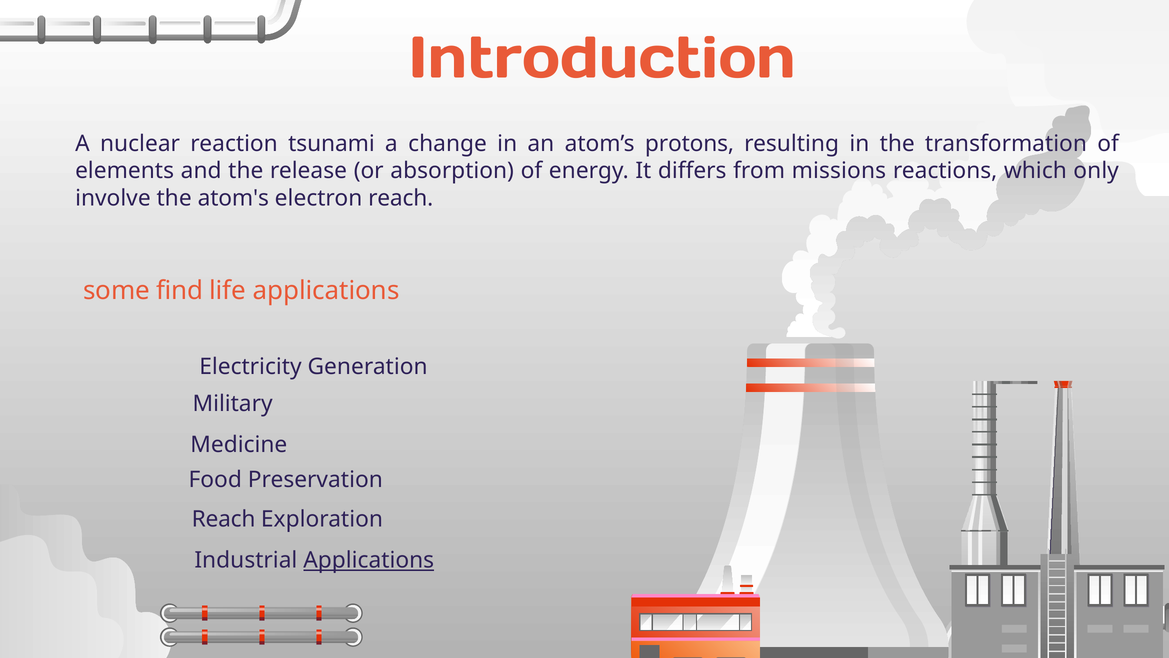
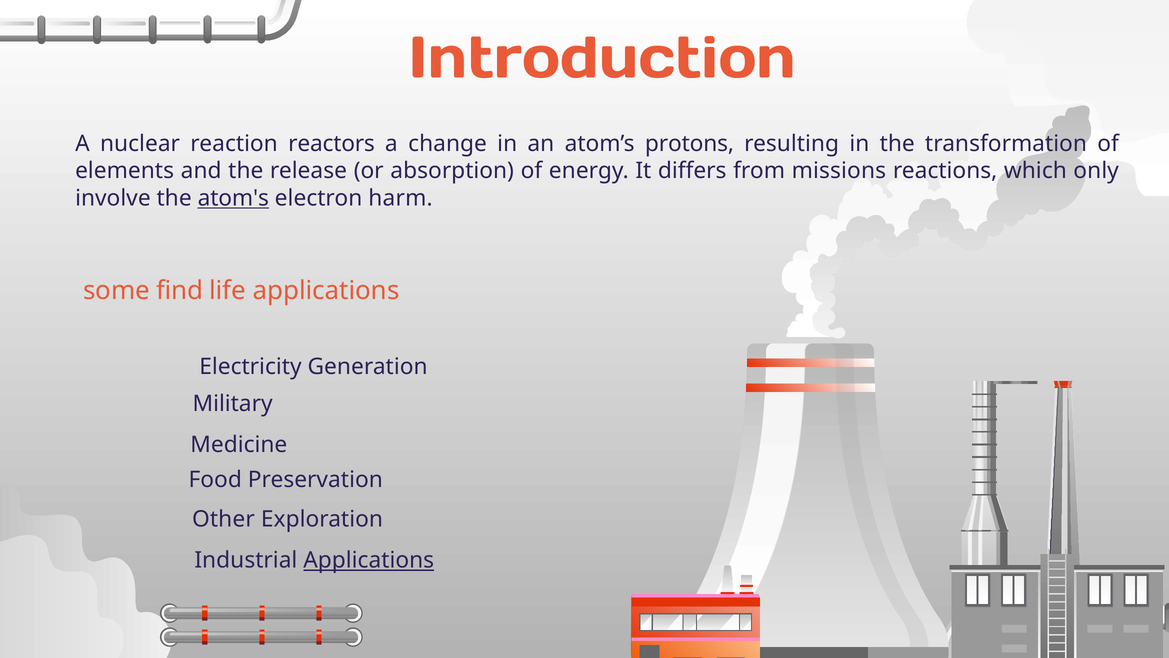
tsunami: tsunami -> reactors
atom's underline: none -> present
electron reach: reach -> harm
Reach at (224, 519): Reach -> Other
